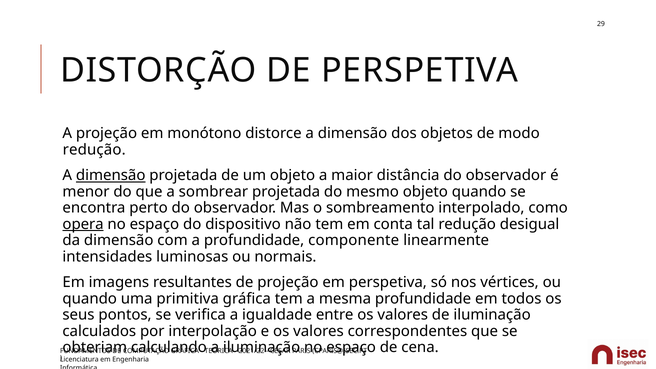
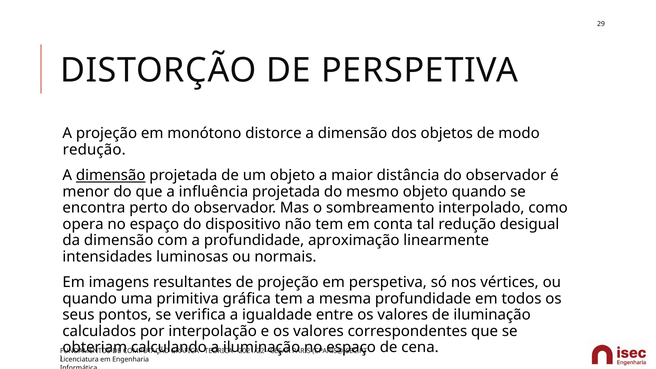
sombrear: sombrear -> influência
opera underline: present -> none
componente: componente -> aproximação
